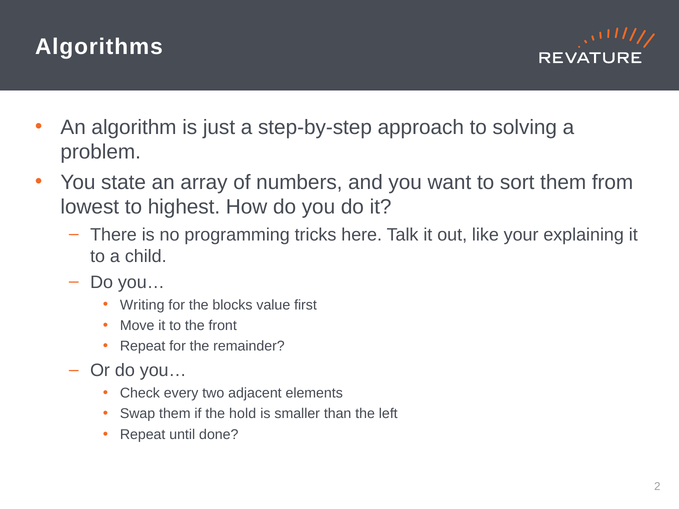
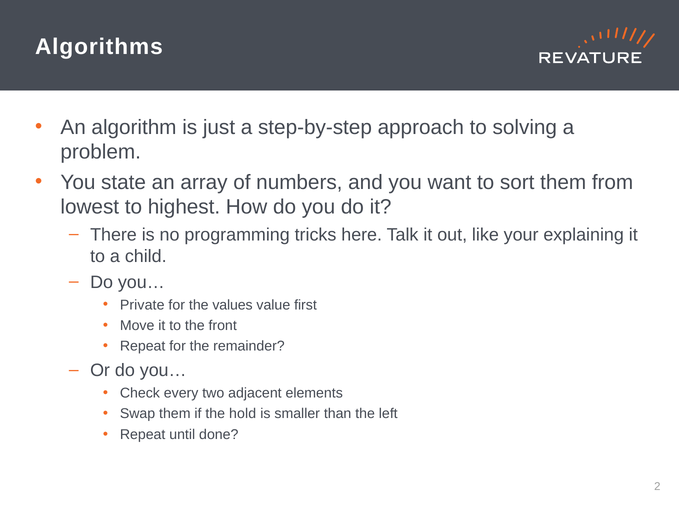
Writing: Writing -> Private
blocks: blocks -> values
